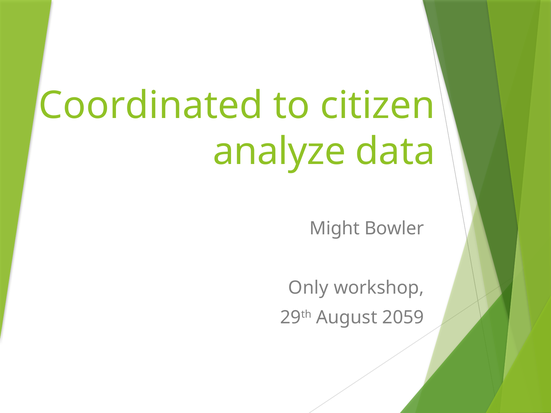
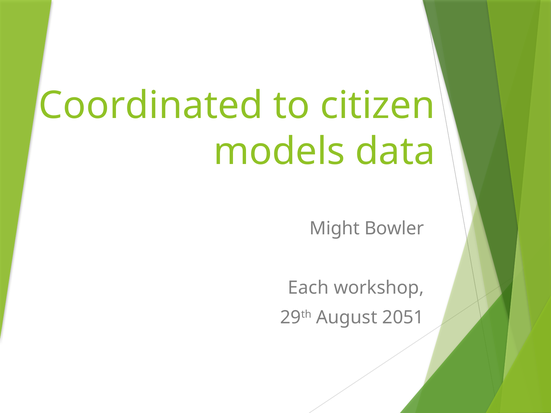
analyze: analyze -> models
Only: Only -> Each
2059: 2059 -> 2051
